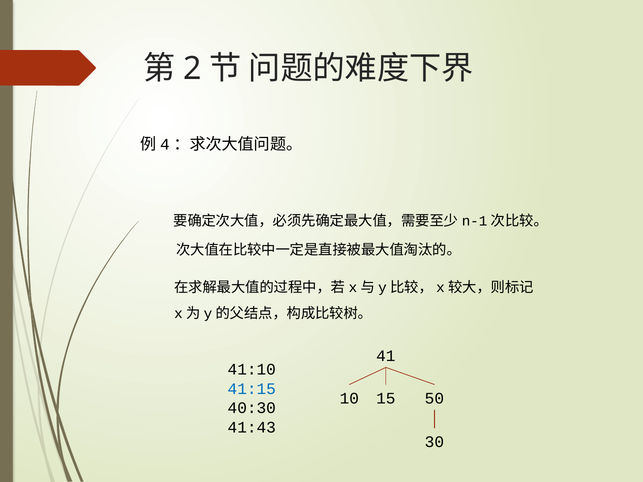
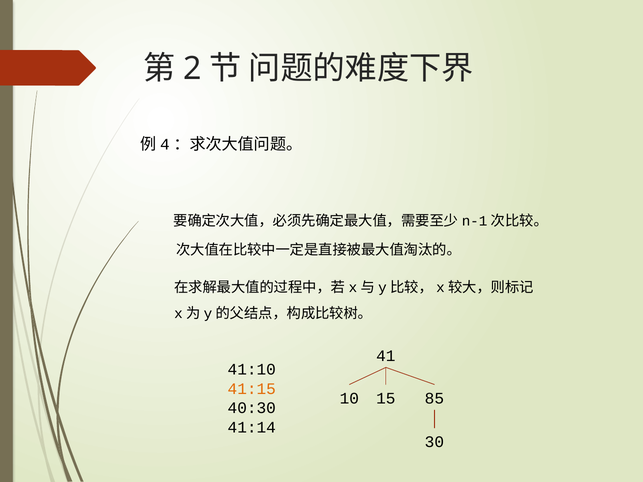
41:15 colour: blue -> orange
50: 50 -> 85
41:43: 41:43 -> 41:14
